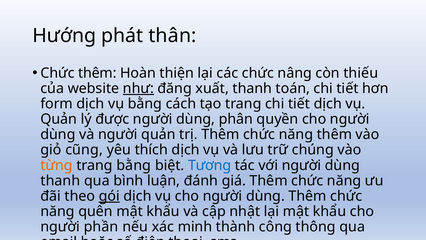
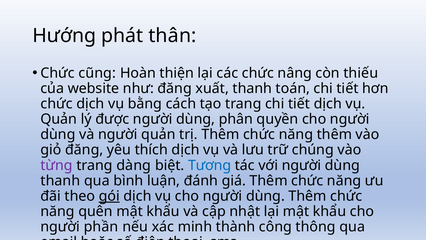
Chức thêm: thêm -> cũng
như underline: present -> none
form at (57, 104): form -> chức
giỏ cũng: cũng -> đăng
từng colour: orange -> purple
trang bằng: bằng -> dàng
